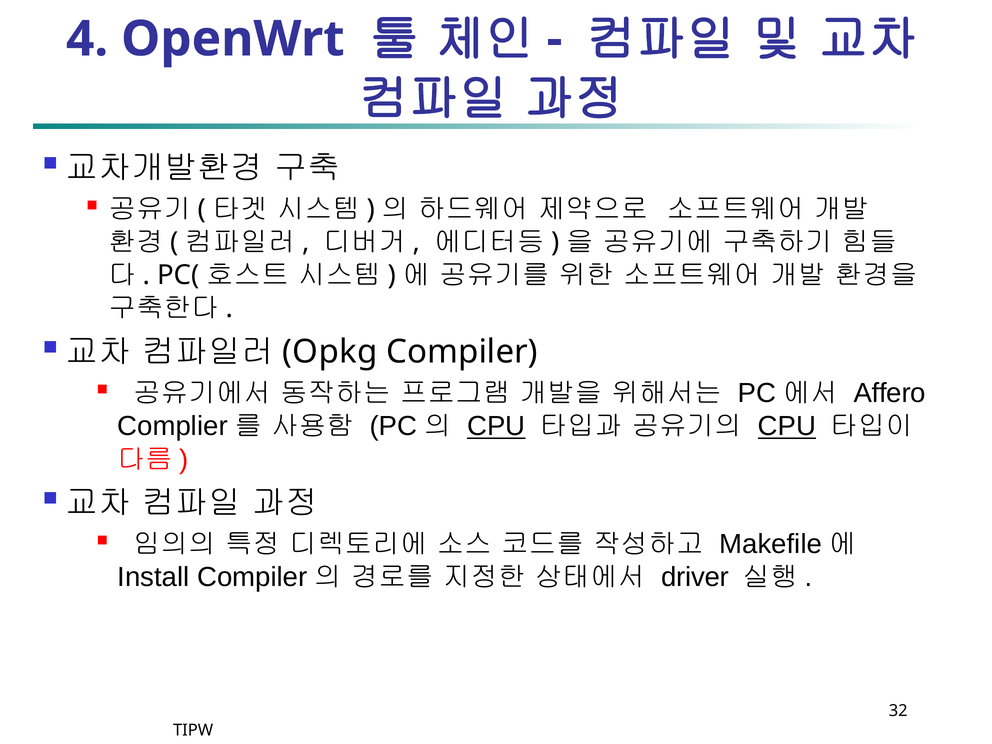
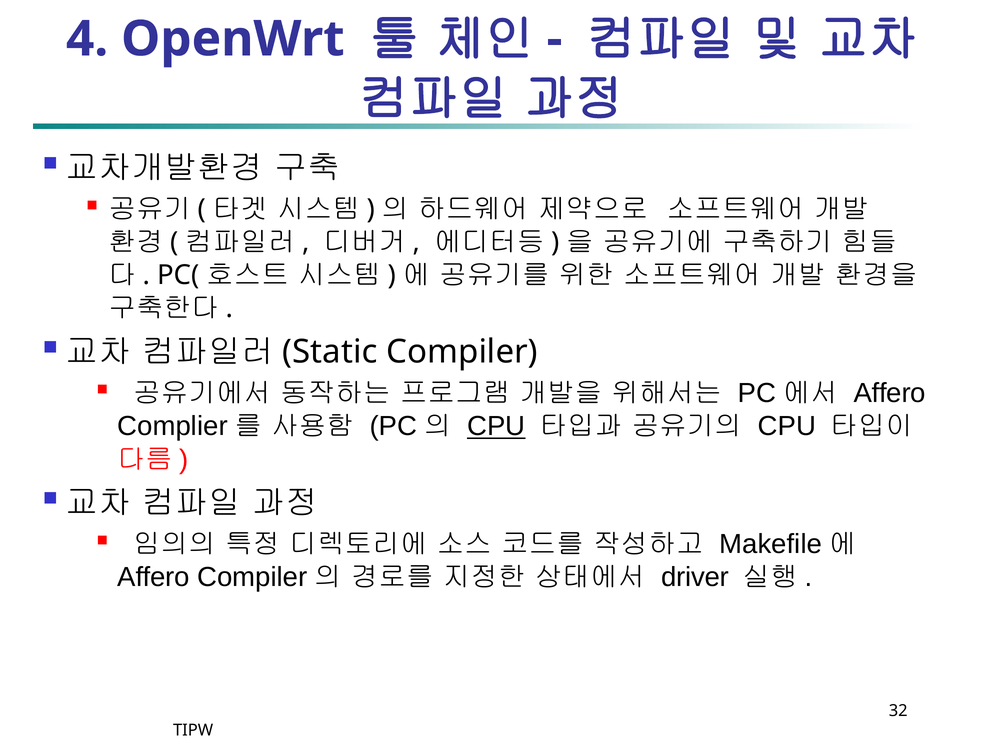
Opkg: Opkg -> Static
CPU at (787, 426) underline: present -> none
Install at (153, 577): Install -> Affero
